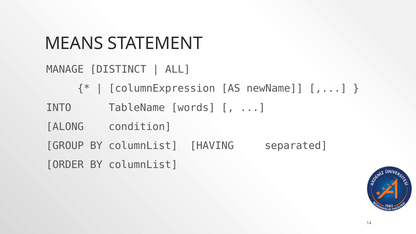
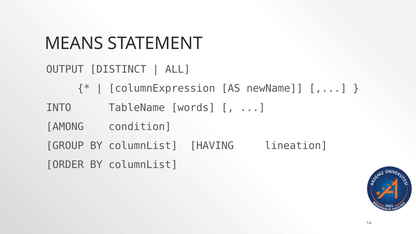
MANAGE: MANAGE -> OUTPUT
ALONG: ALONG -> AMONG
separated: separated -> lineation
